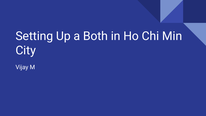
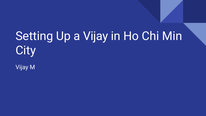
a Both: Both -> Vijay
